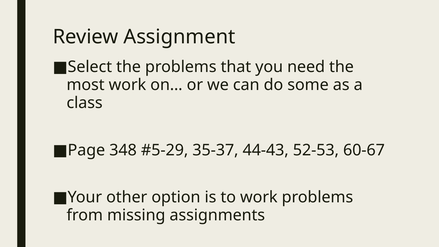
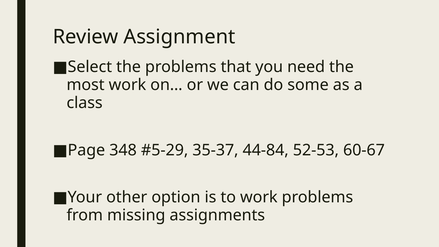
44-43: 44-43 -> 44-84
